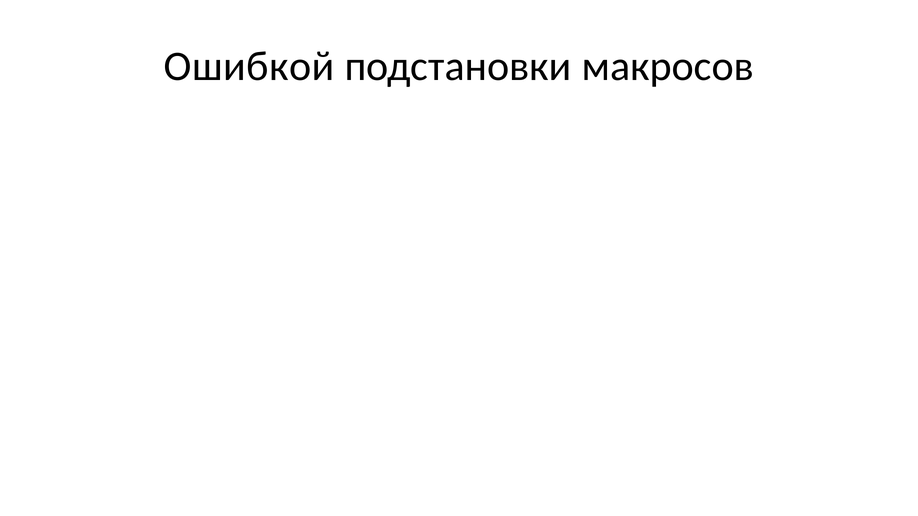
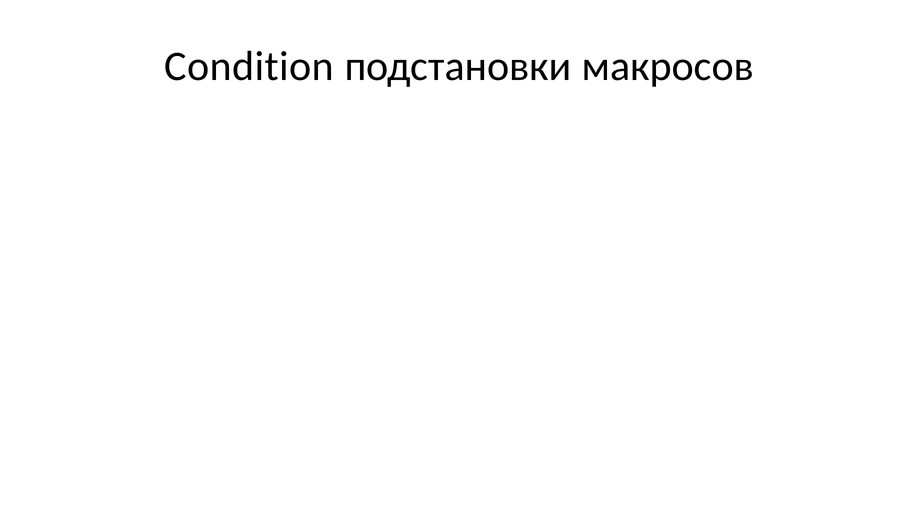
Ошибкой: Ошибкой -> Condition
